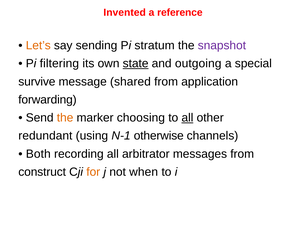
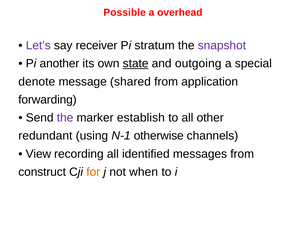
Invented: Invented -> Possible
reference: reference -> overhead
Let’s colour: orange -> purple
sending: sending -> receiver
filtering: filtering -> another
survive: survive -> denote
the at (65, 118) colour: orange -> purple
choosing: choosing -> establish
all at (187, 118) underline: present -> none
Both: Both -> View
arbitrator: arbitrator -> identified
